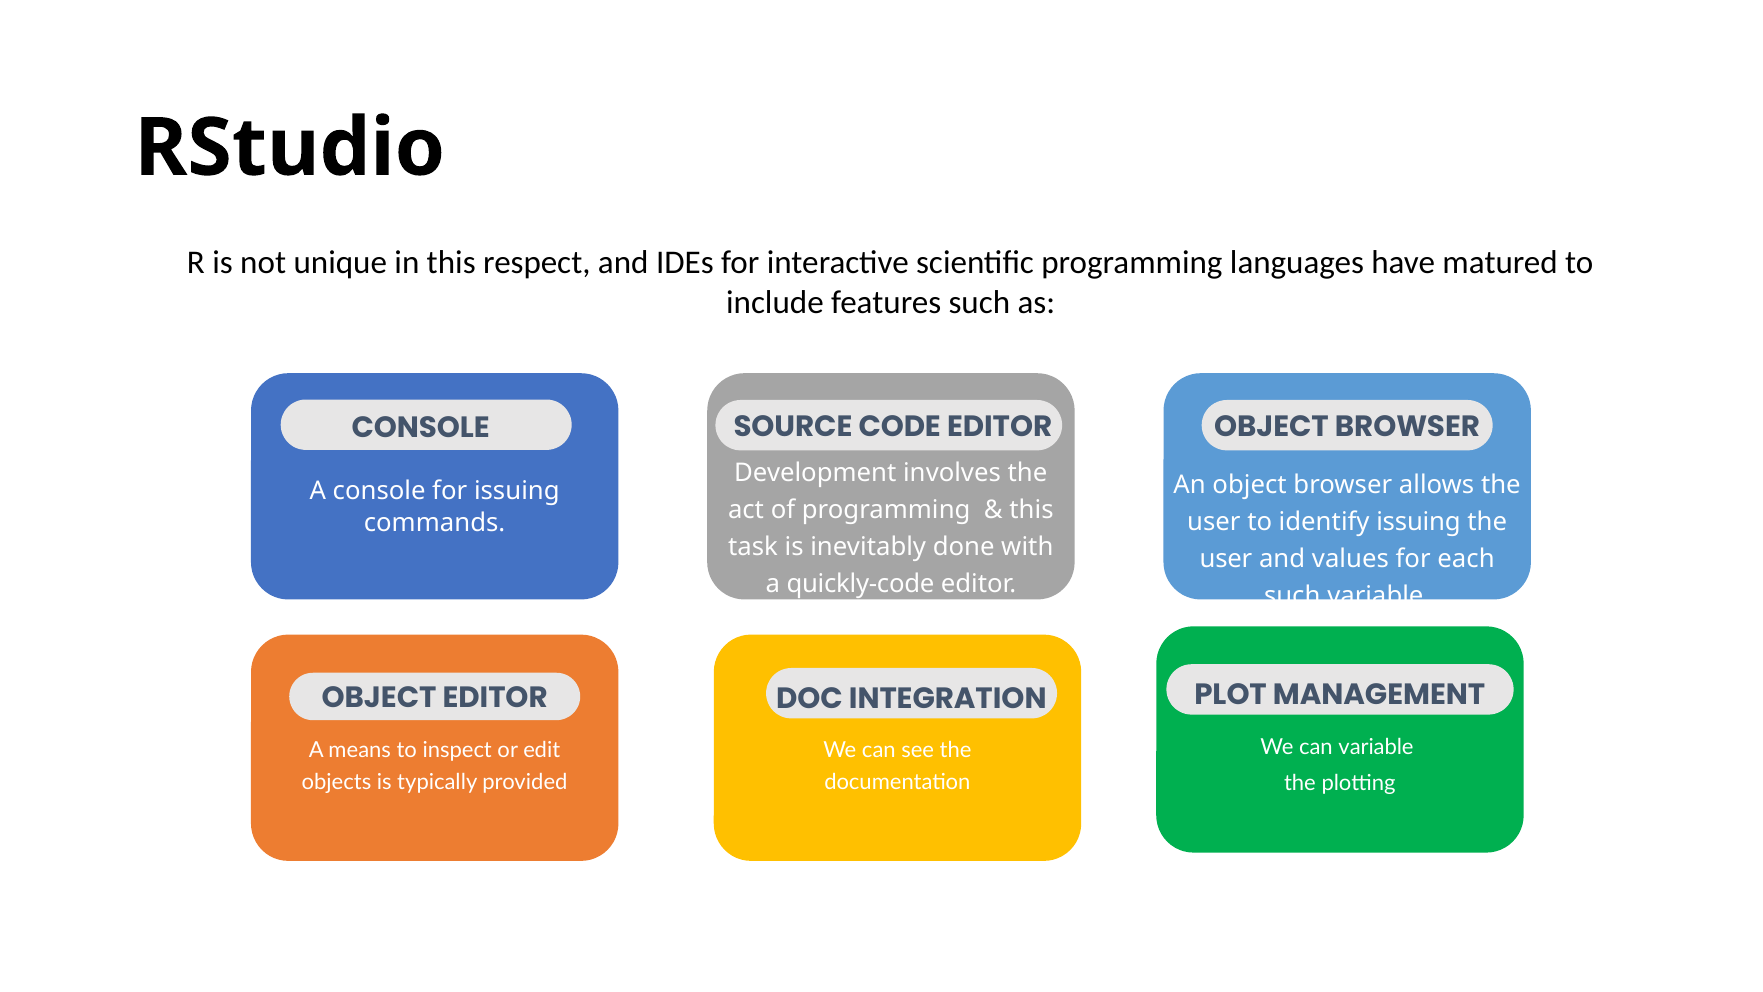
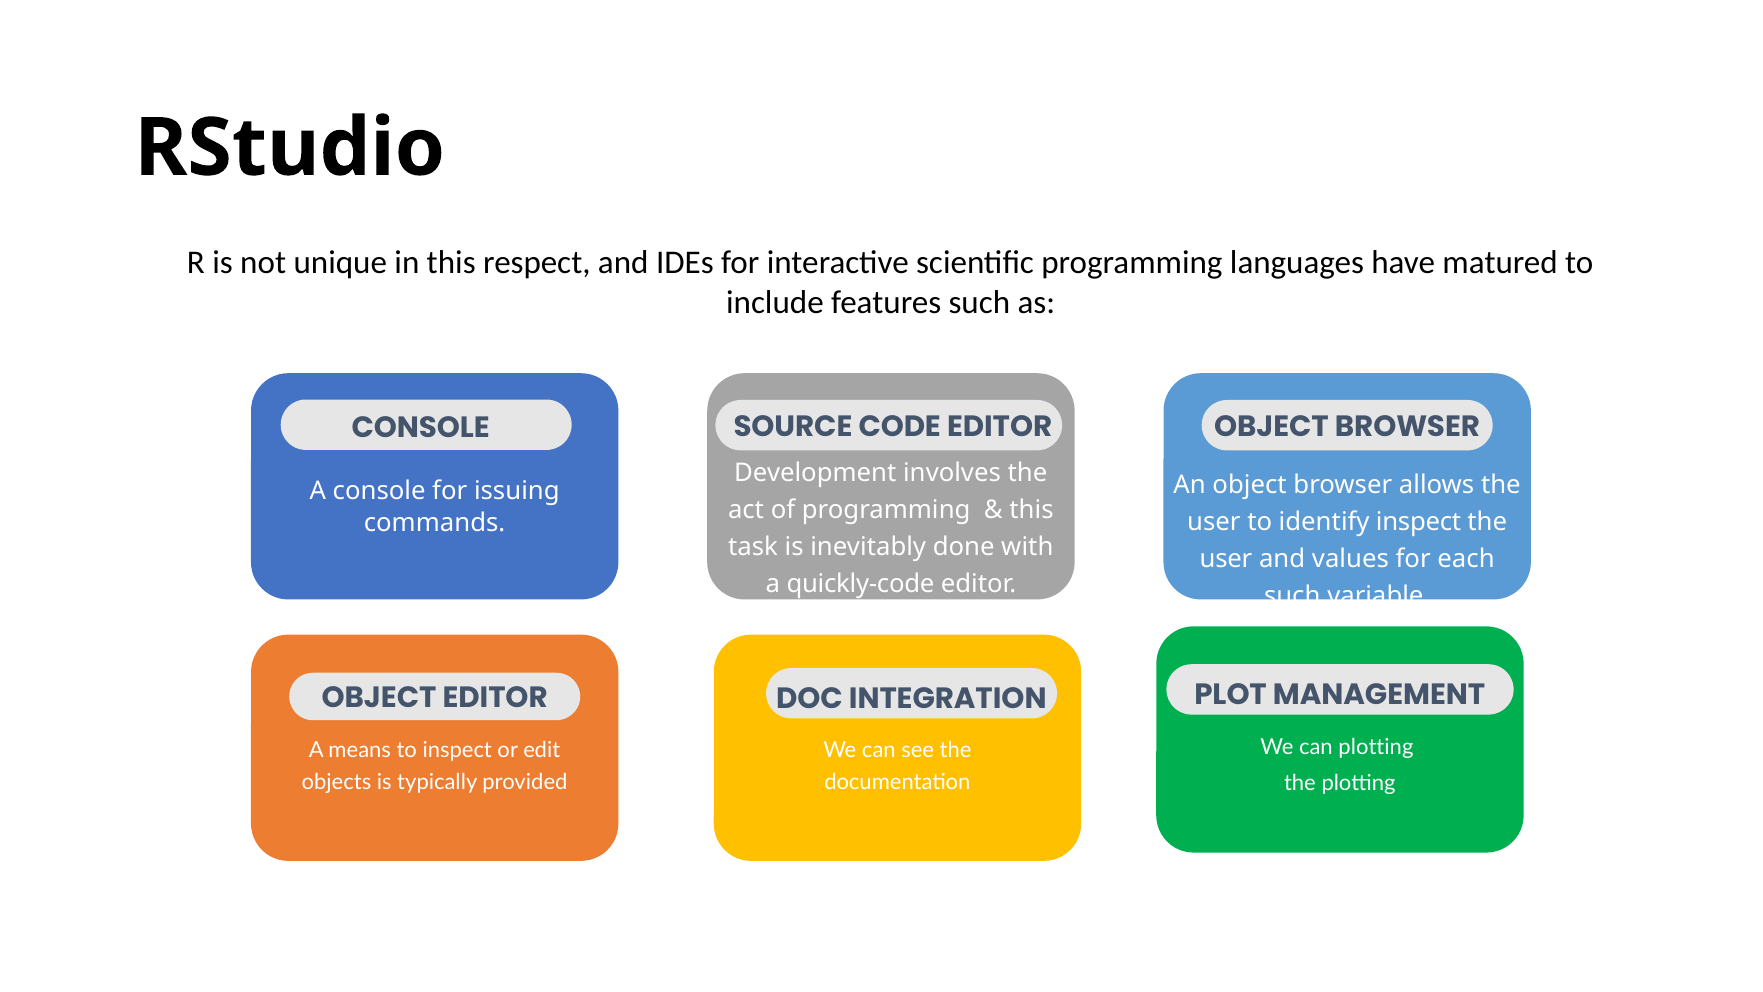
identify issuing: issuing -> inspect
can variable: variable -> plotting
